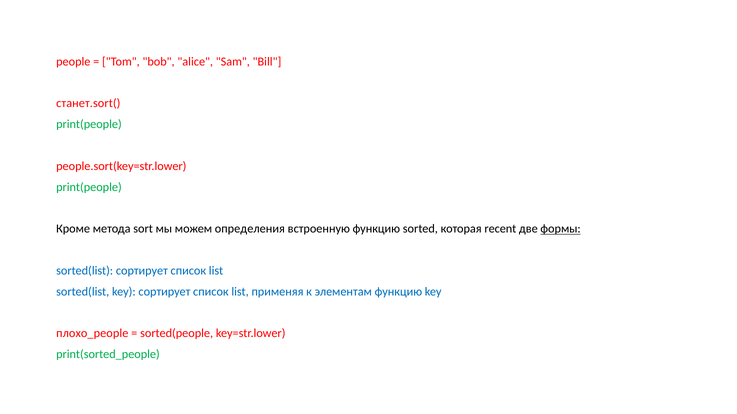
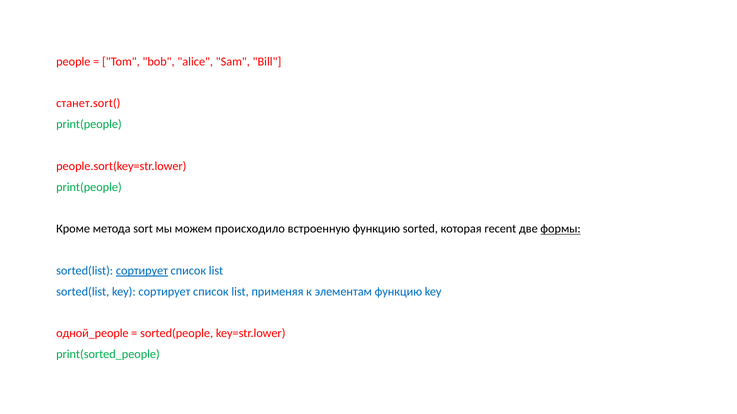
определения: определения -> происходило
сортирует at (142, 271) underline: none -> present
плохо_people: плохо_people -> одной_people
